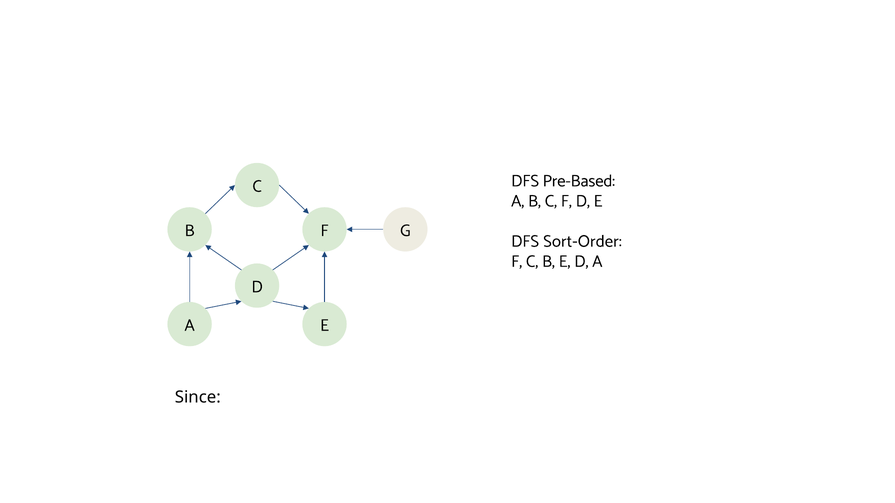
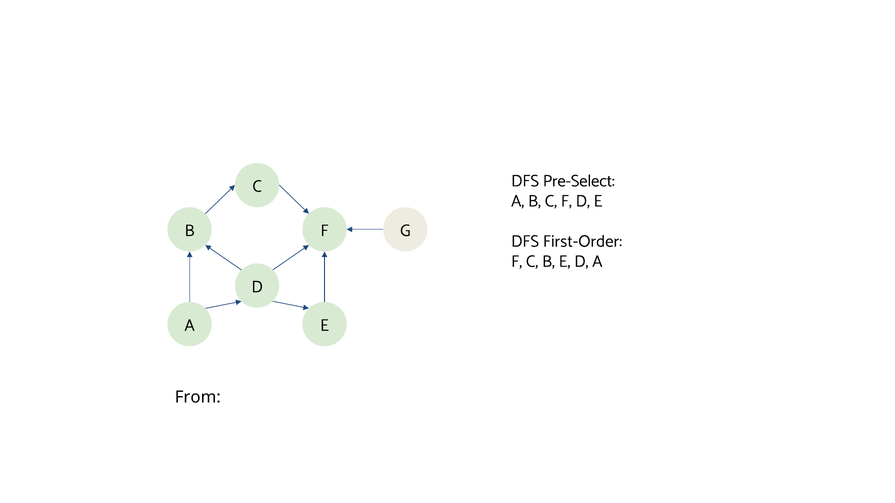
Pre-Based: Pre-Based -> Pre-Select
Sort-Order: Sort-Order -> First-Order
Since: Since -> From
